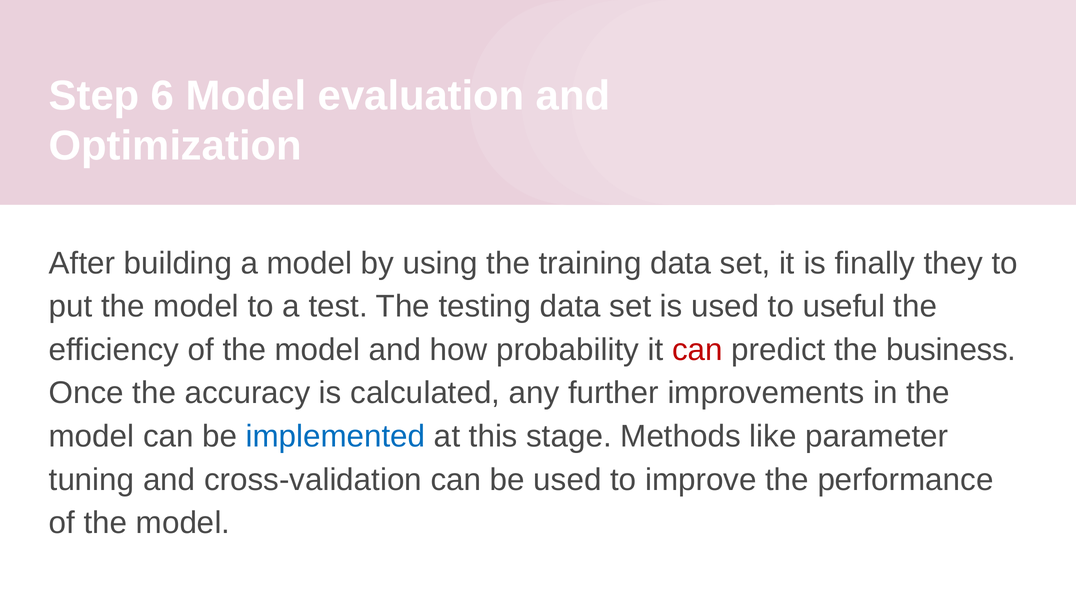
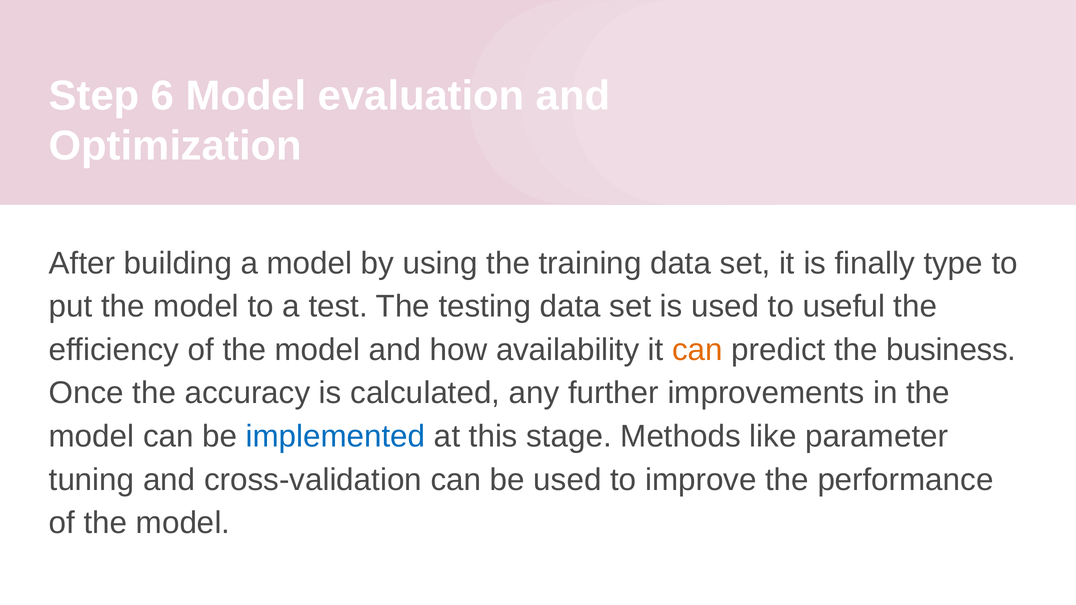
they: they -> type
probability: probability -> availability
can at (697, 350) colour: red -> orange
